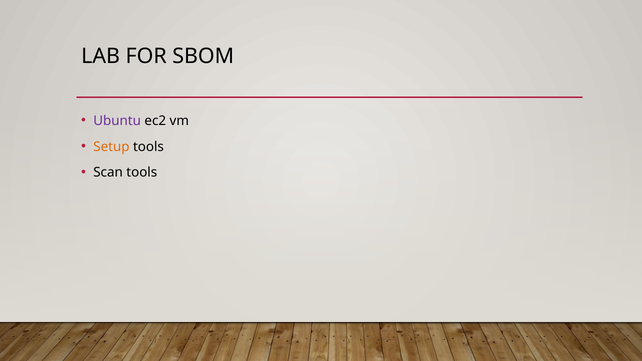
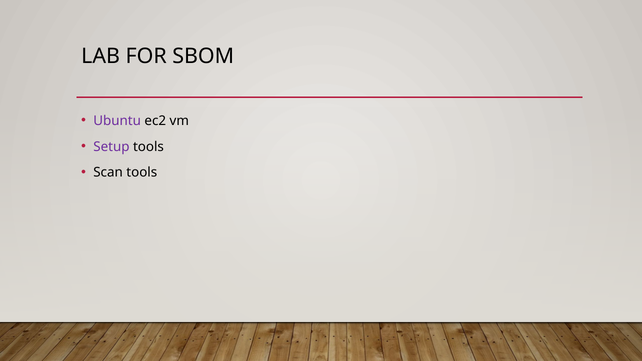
Setup colour: orange -> purple
